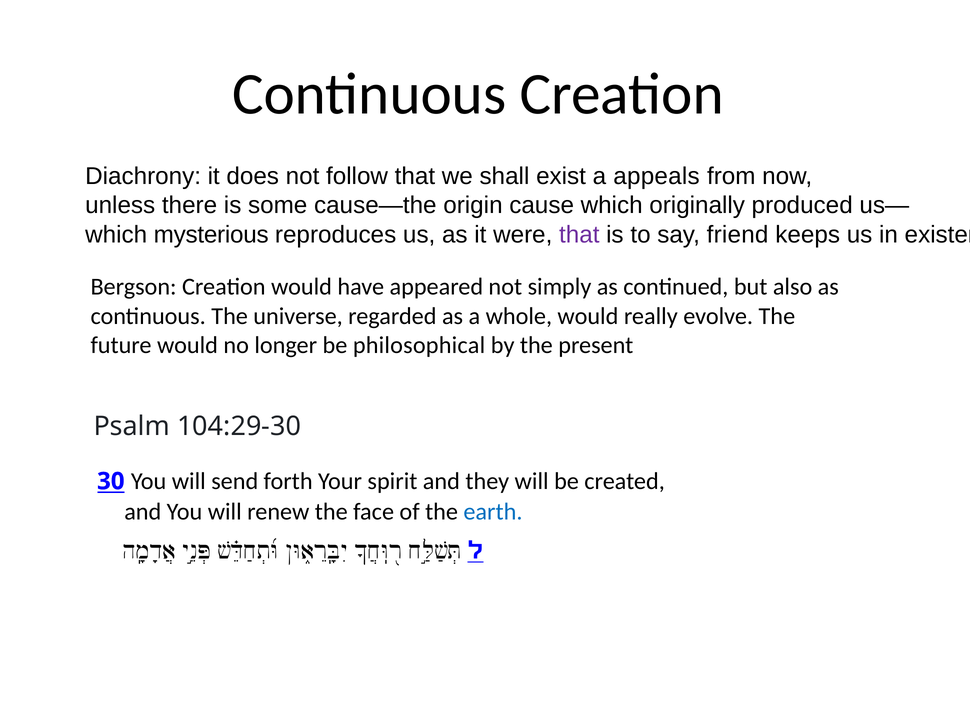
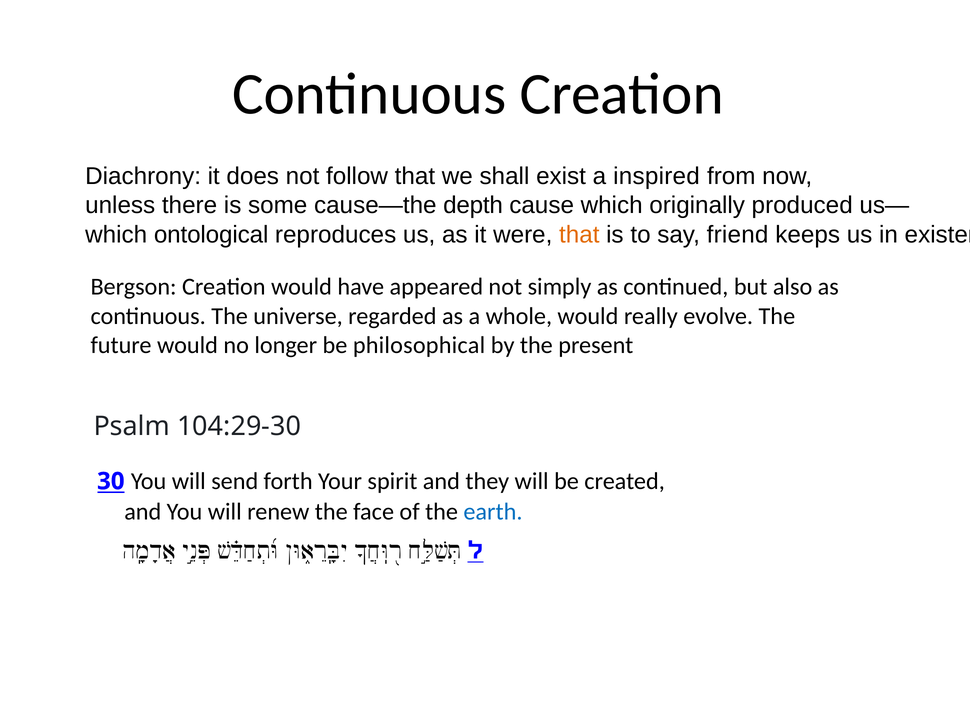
appeals: appeals -> inspired
origin: origin -> depth
mysterious: mysterious -> ontological
that at (579, 234) colour: purple -> orange
